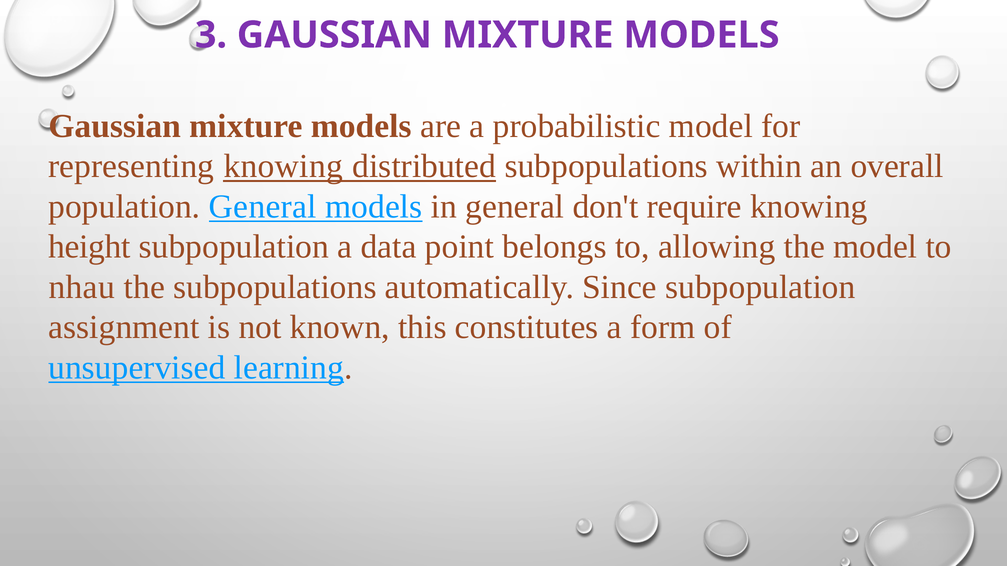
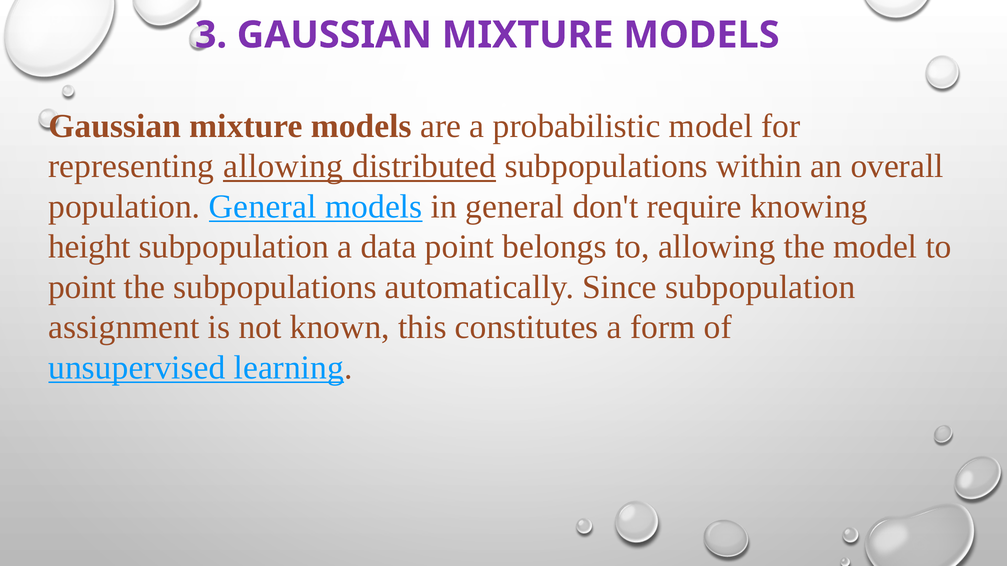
representing knowing: knowing -> allowing
nhau at (82, 287): nhau -> point
